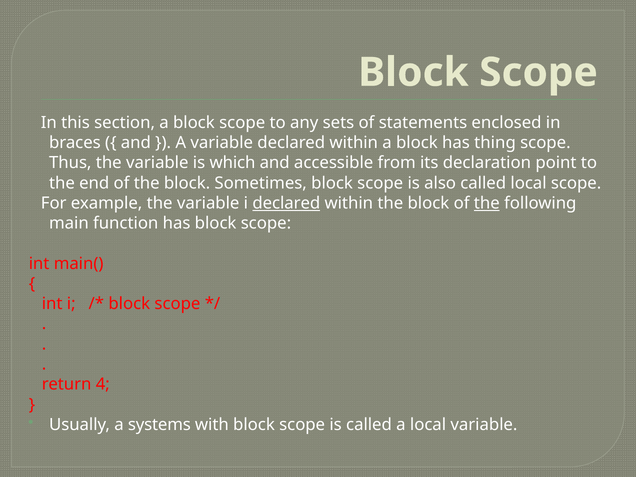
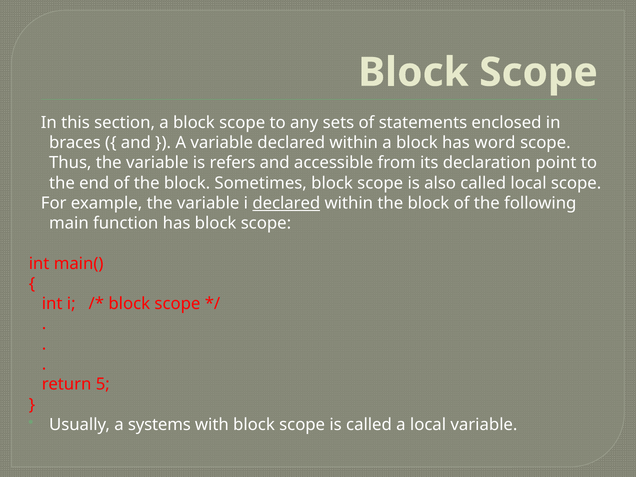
thing: thing -> word
which: which -> refers
the at (487, 203) underline: present -> none
4: 4 -> 5
